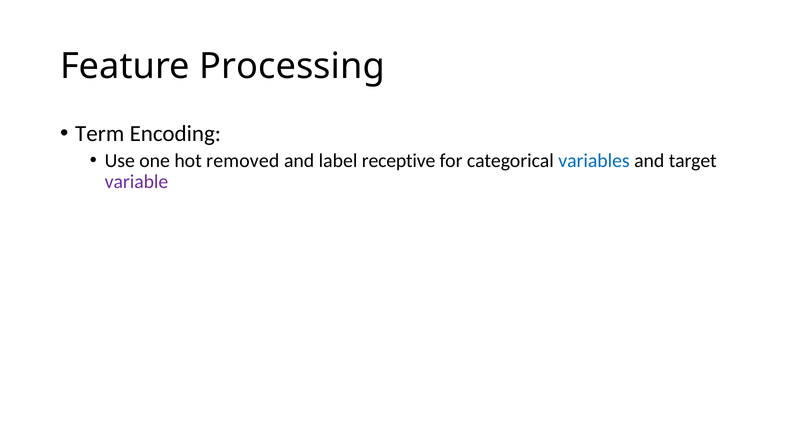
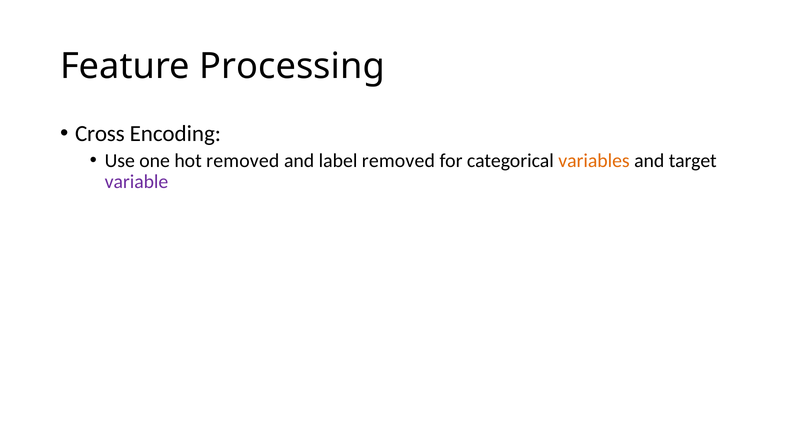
Term: Term -> Cross
label receptive: receptive -> removed
variables colour: blue -> orange
